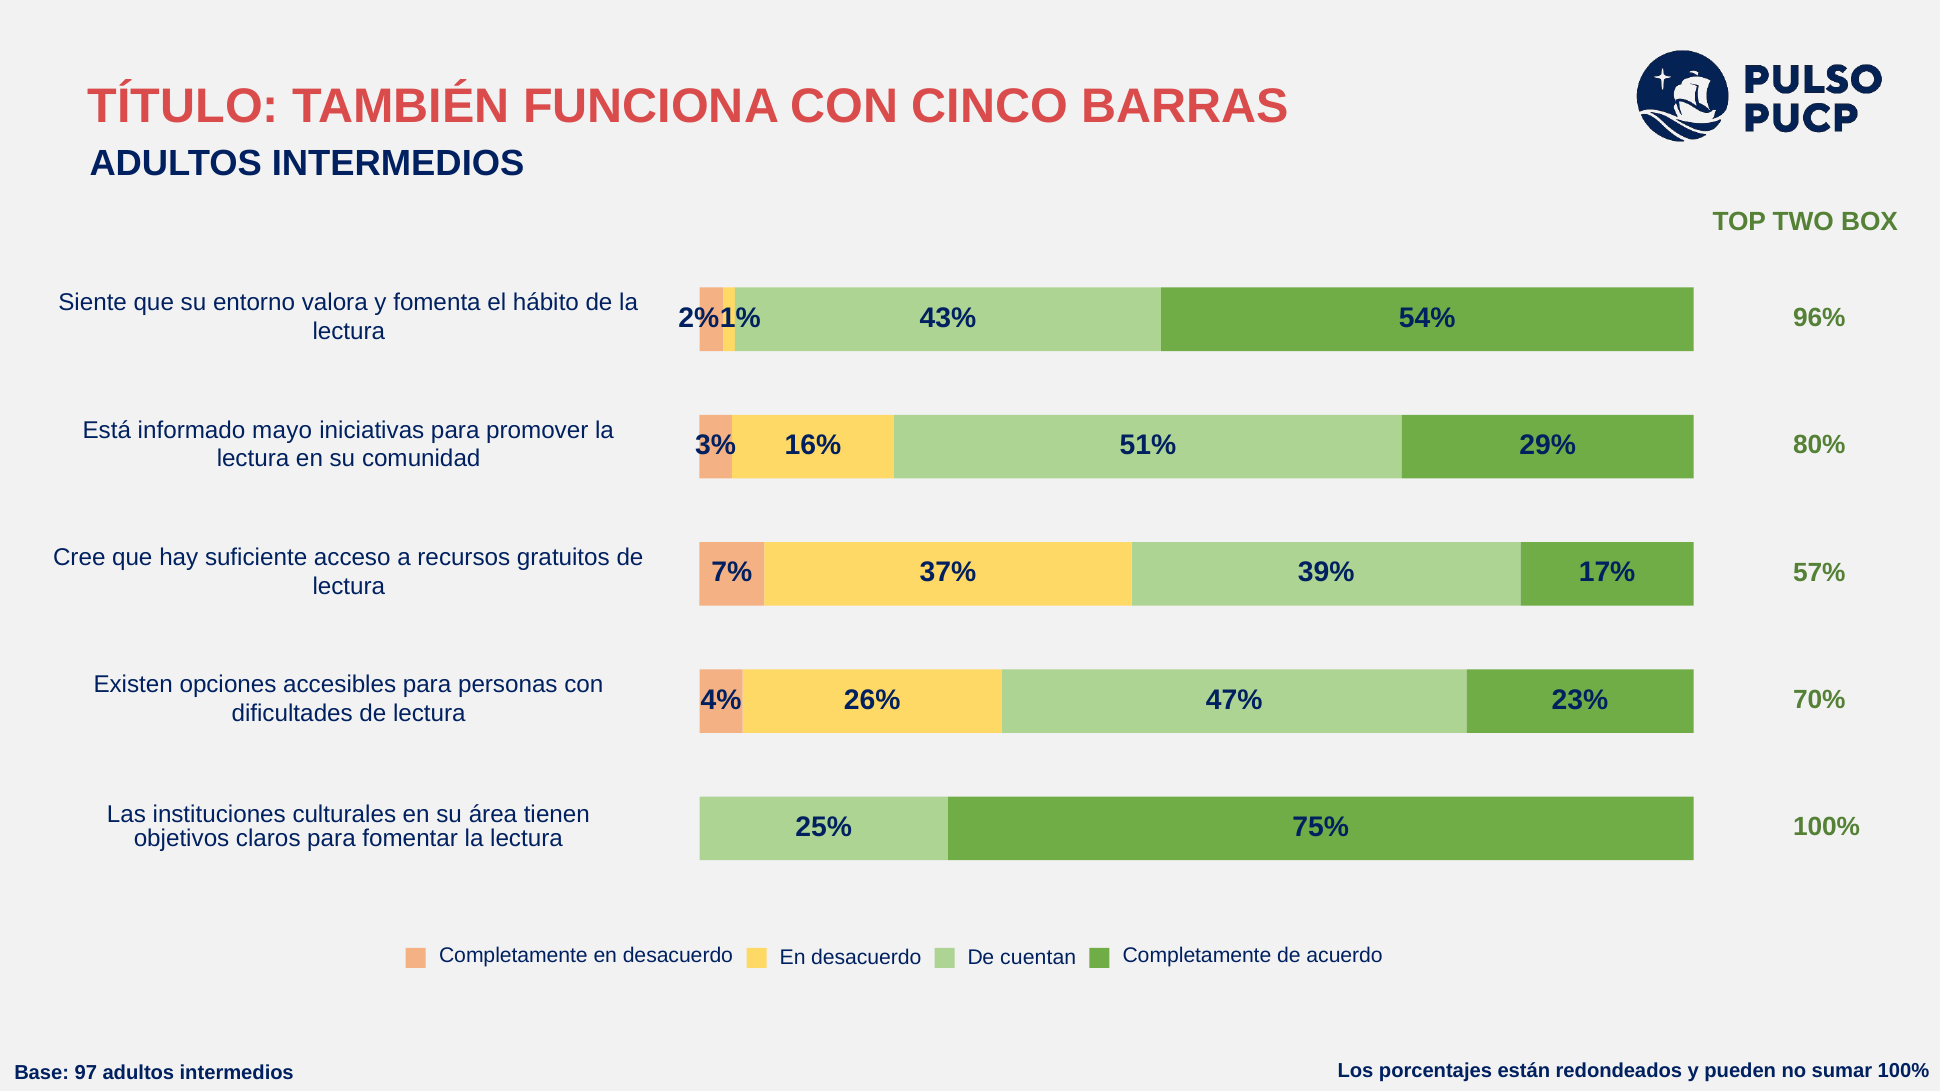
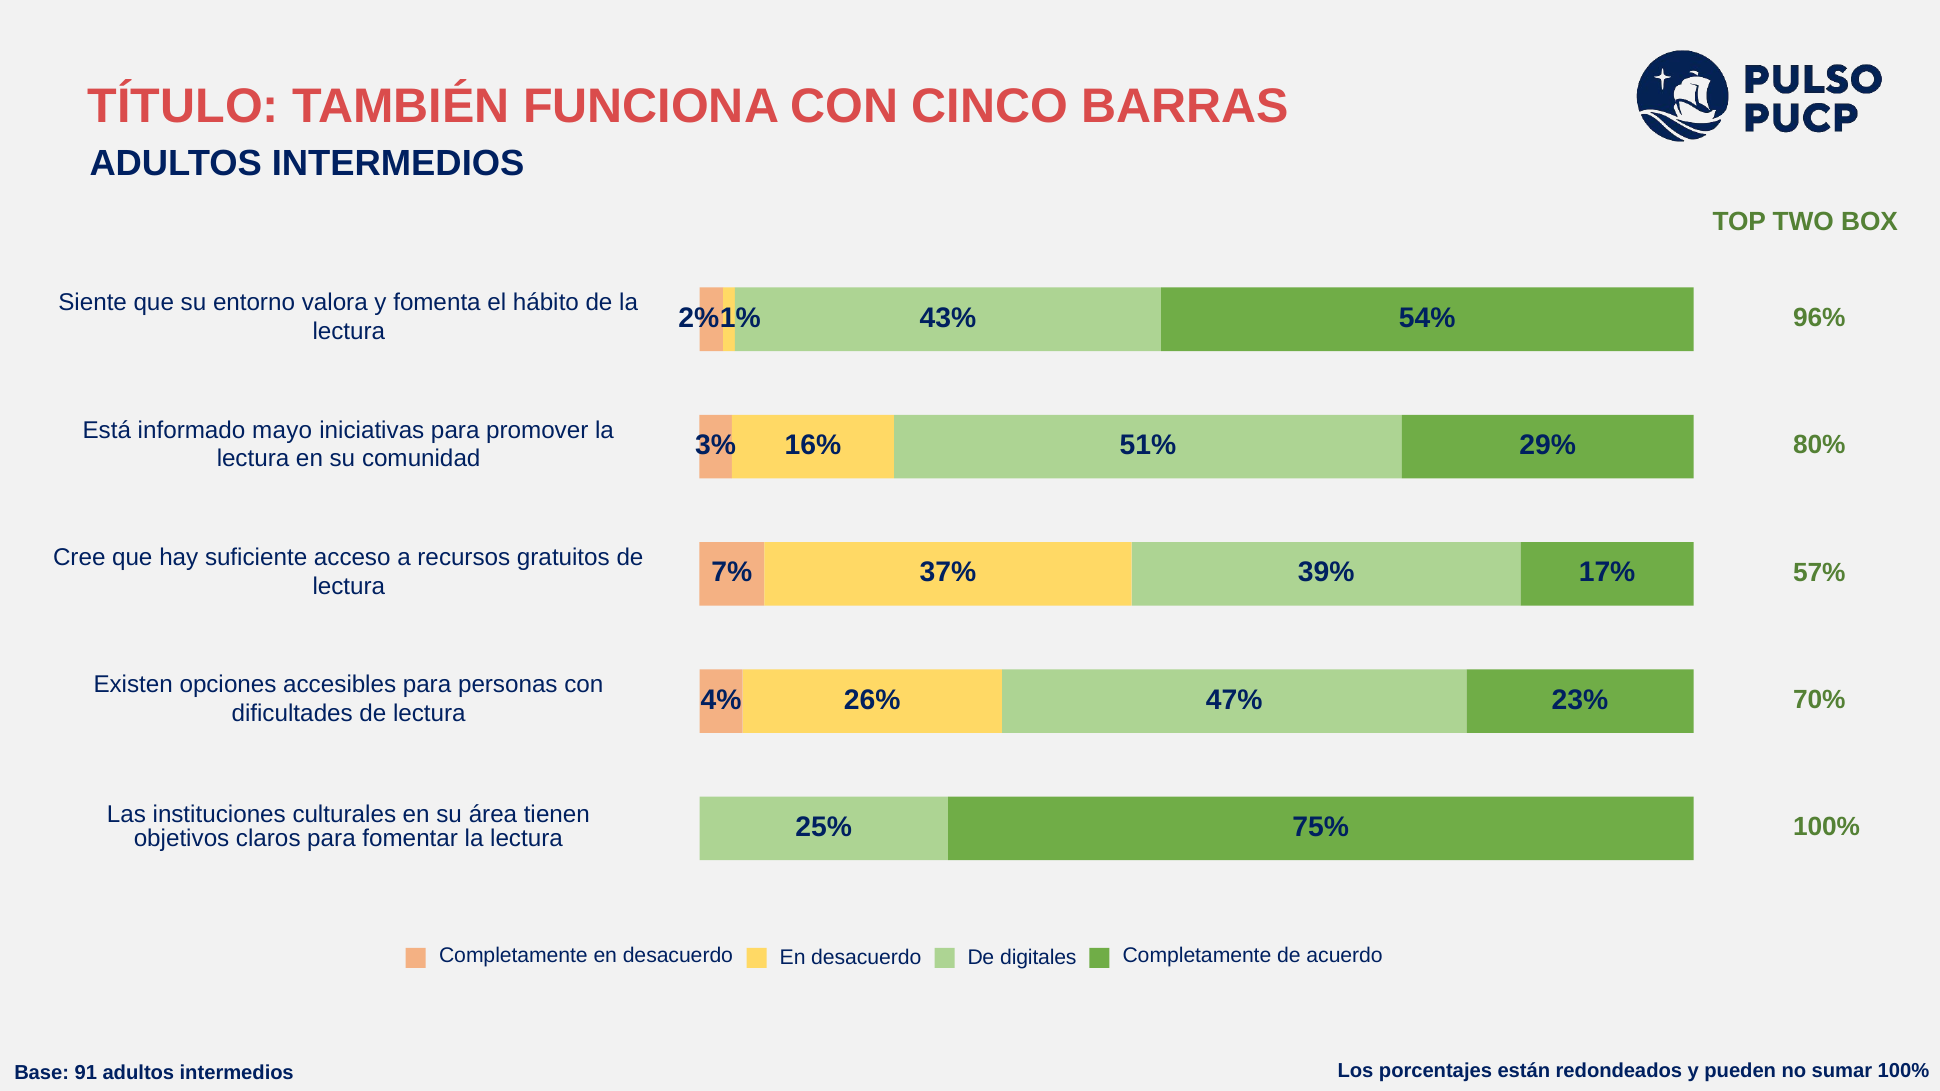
cuentan: cuentan -> digitales
97: 97 -> 91
